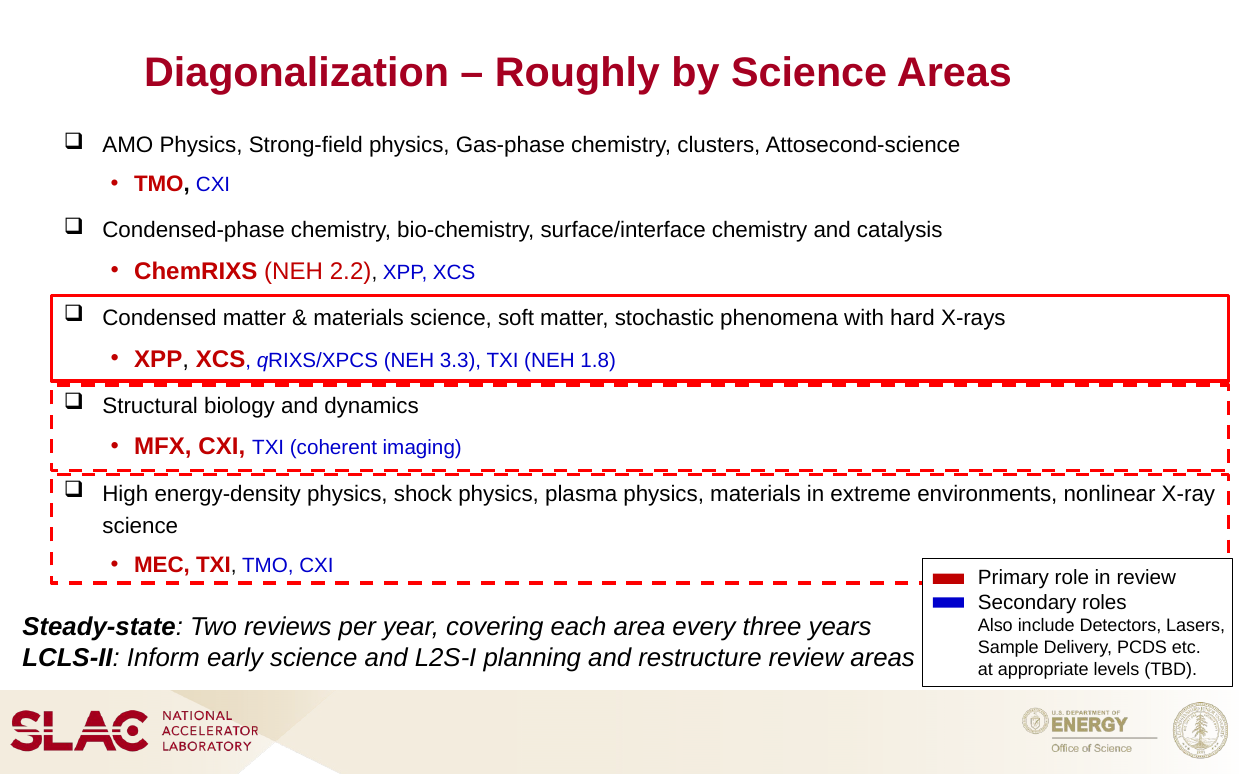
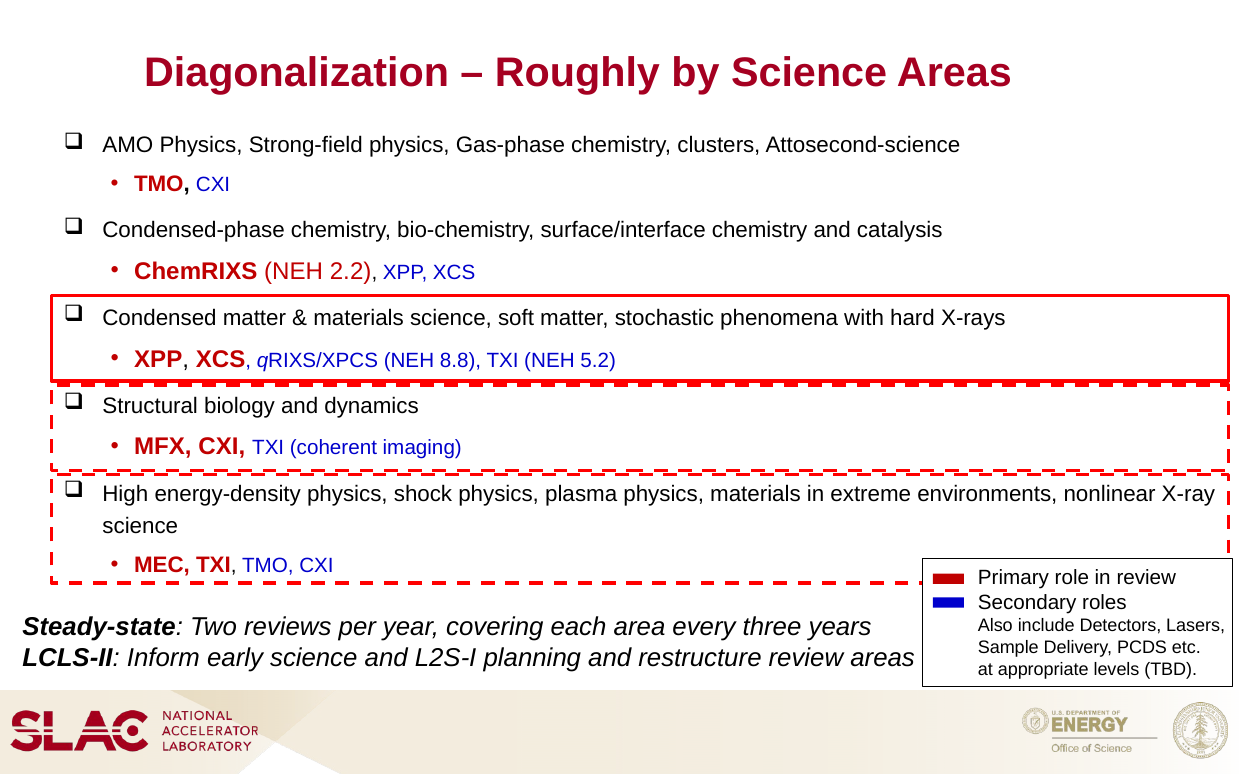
3.3: 3.3 -> 8.8
1.8: 1.8 -> 5.2
